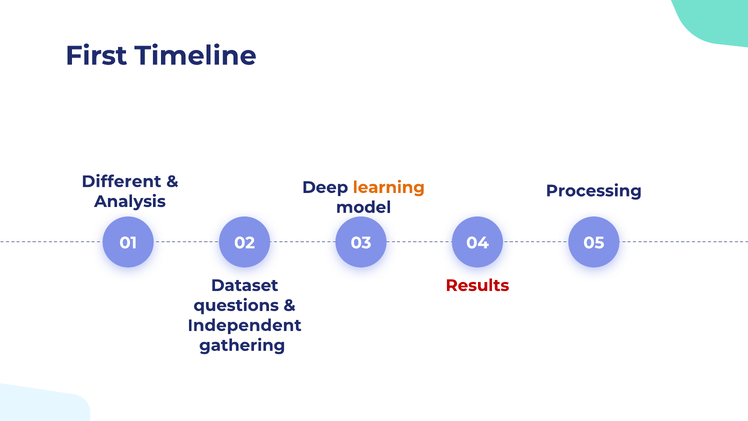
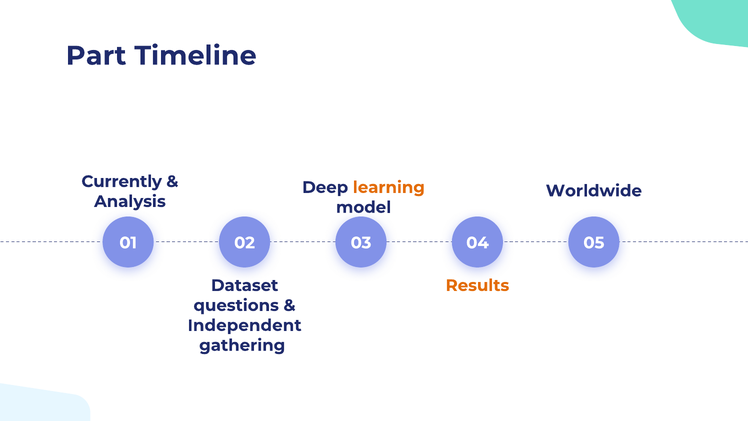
First: First -> Part
Different: Different -> Currently
Processing: Processing -> Worldwide
Results colour: red -> orange
